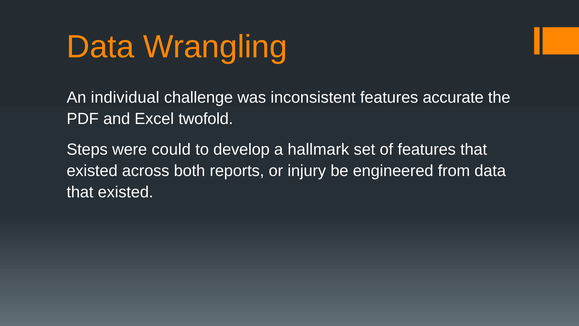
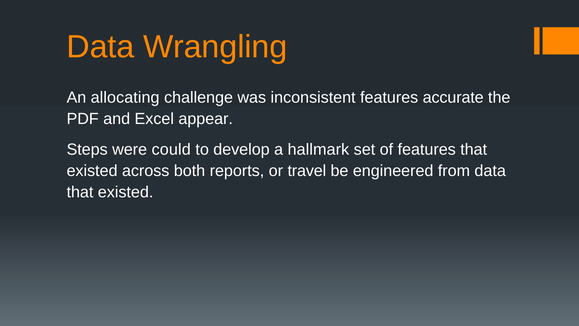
individual: individual -> allocating
twofold: twofold -> appear
injury: injury -> travel
